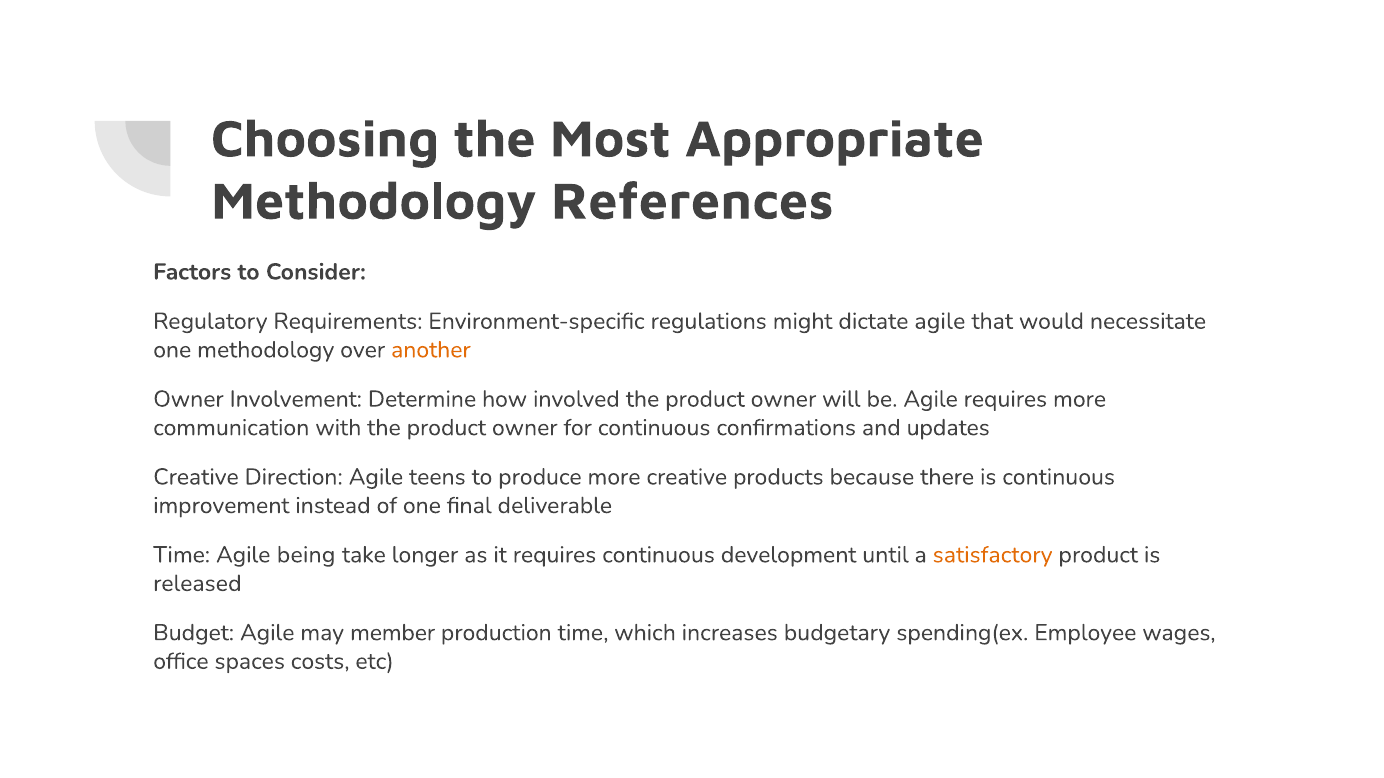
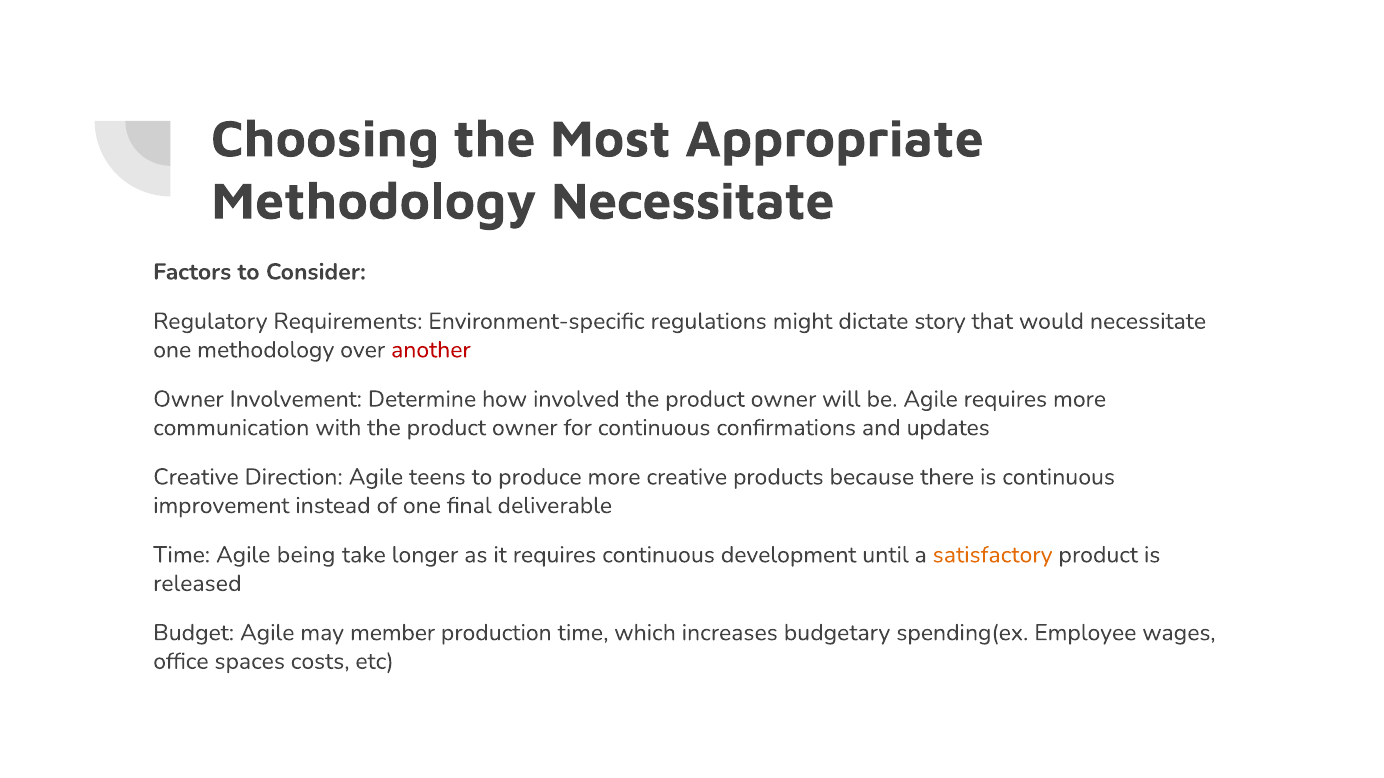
Methodology References: References -> Necessitate
dictate agile: agile -> story
another colour: orange -> red
